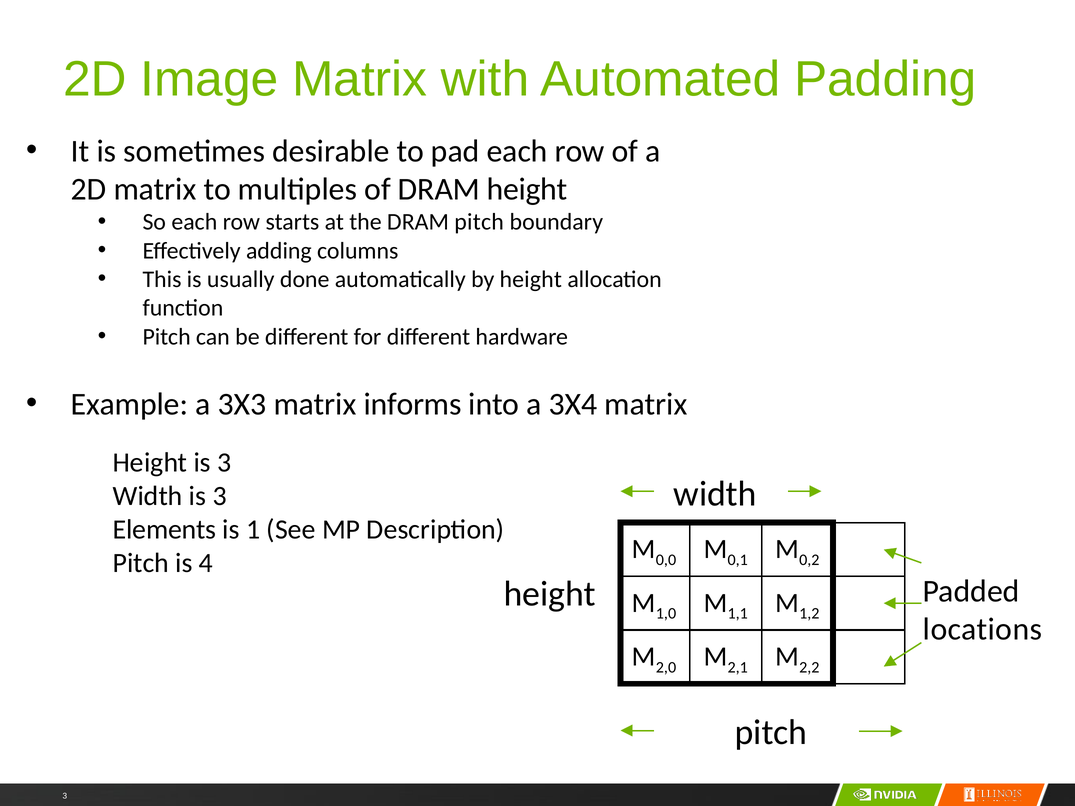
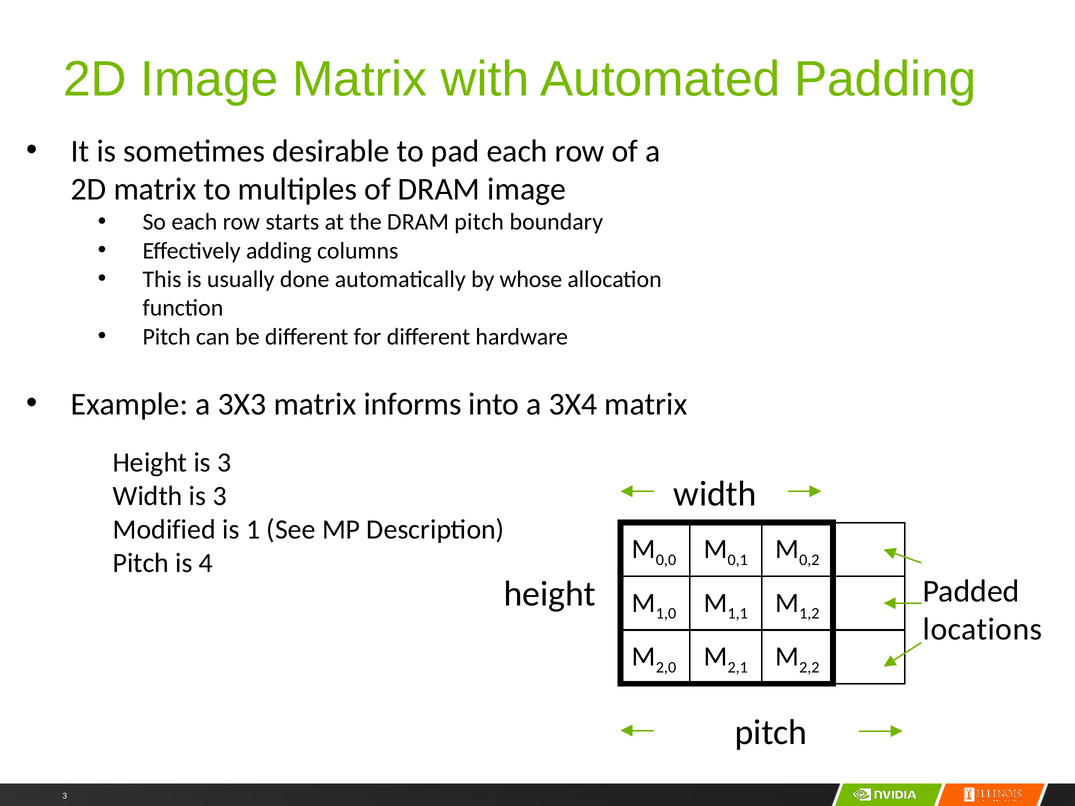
DRAM height: height -> image
by height: height -> whose
Elements: Elements -> Modified
